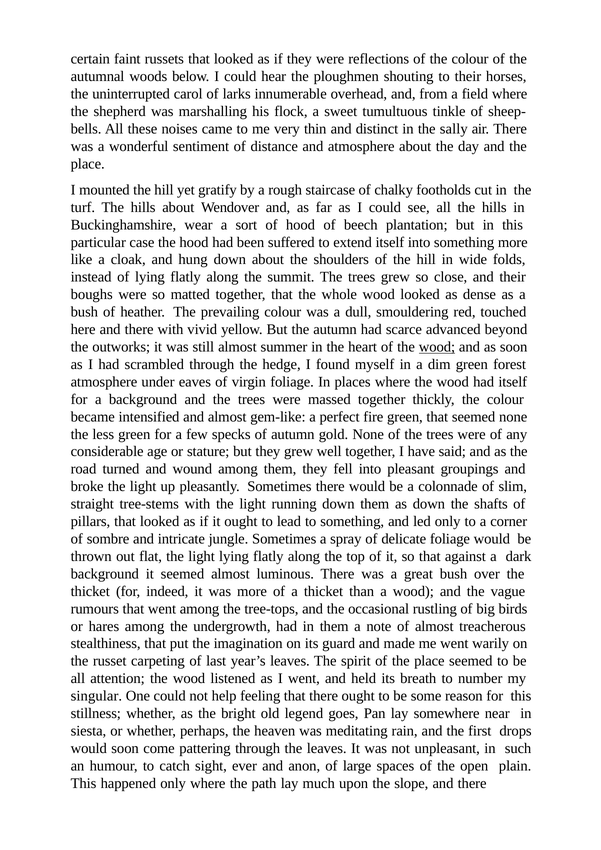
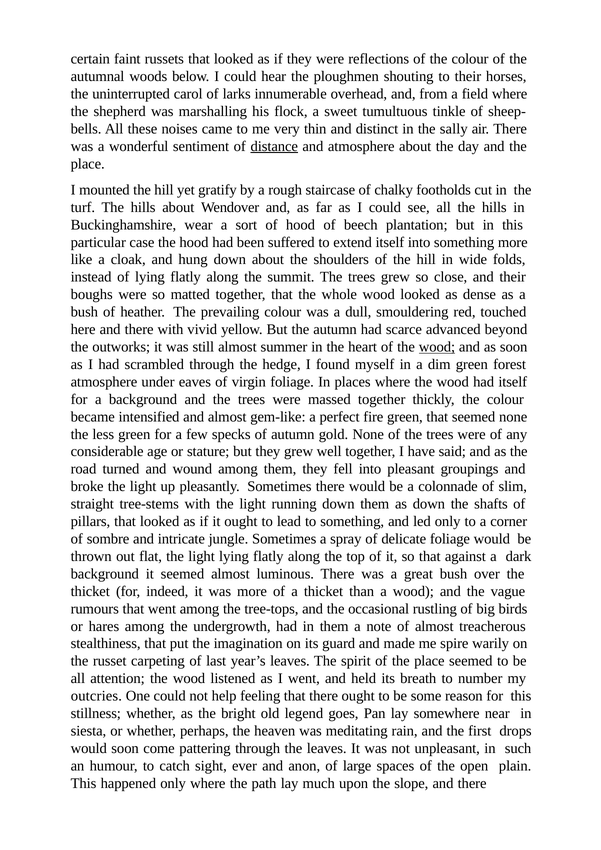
distance underline: none -> present
me went: went -> spire
singular: singular -> outcries
